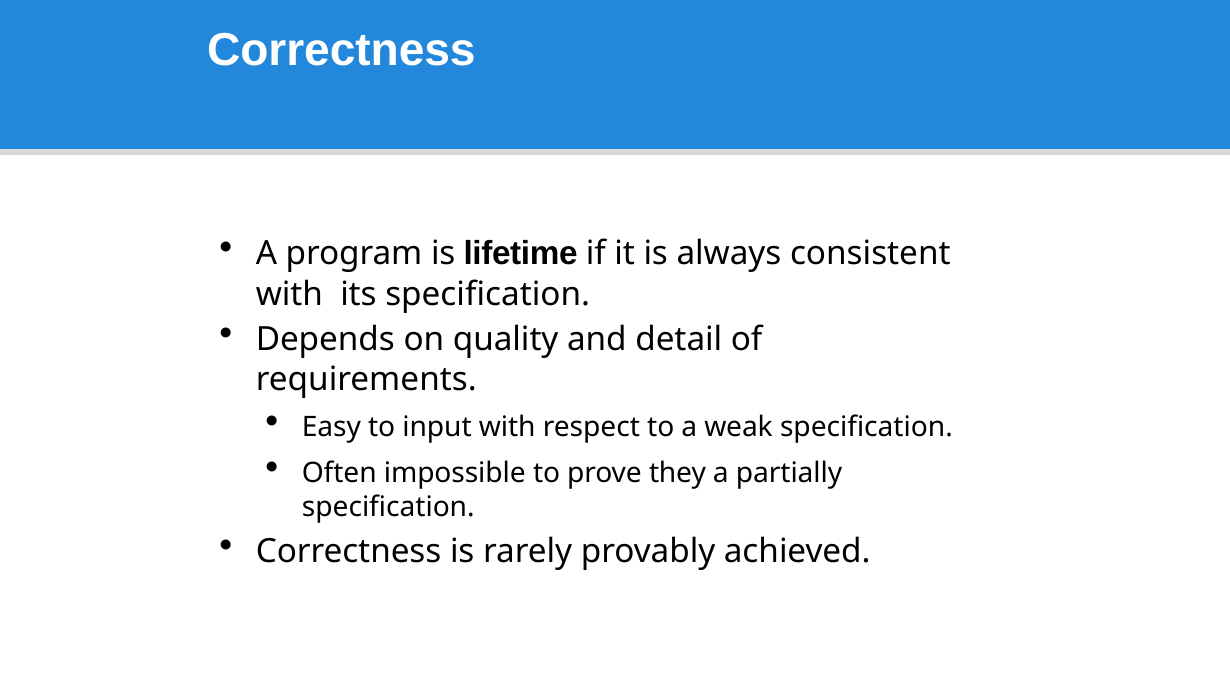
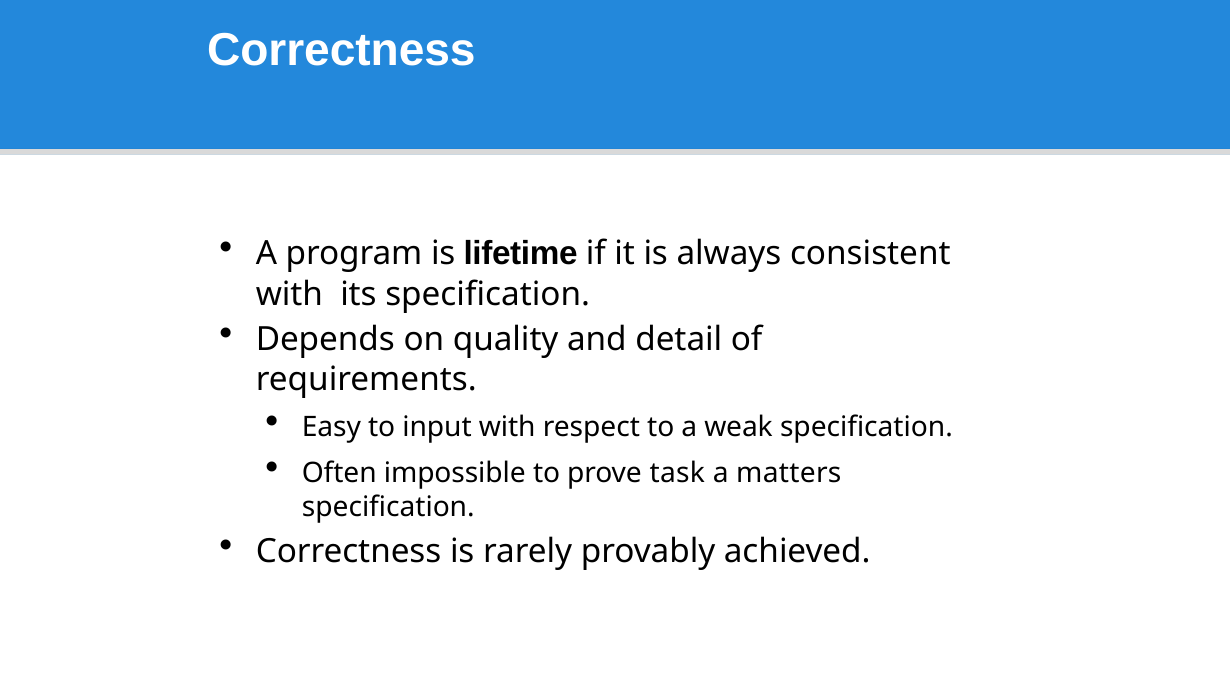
they: they -> task
partially: partially -> matters
